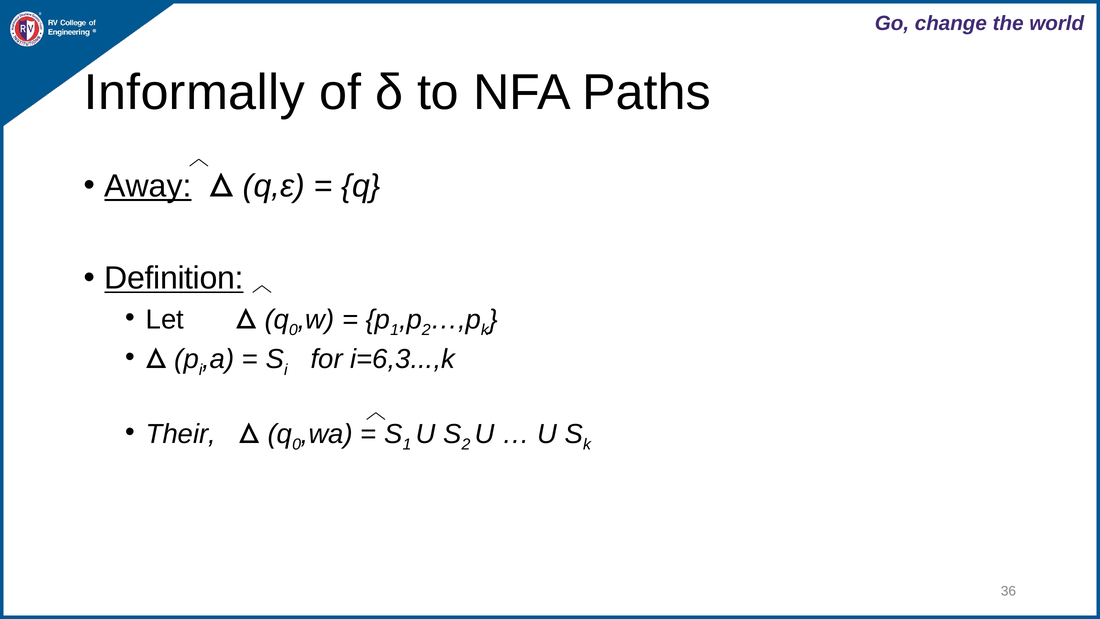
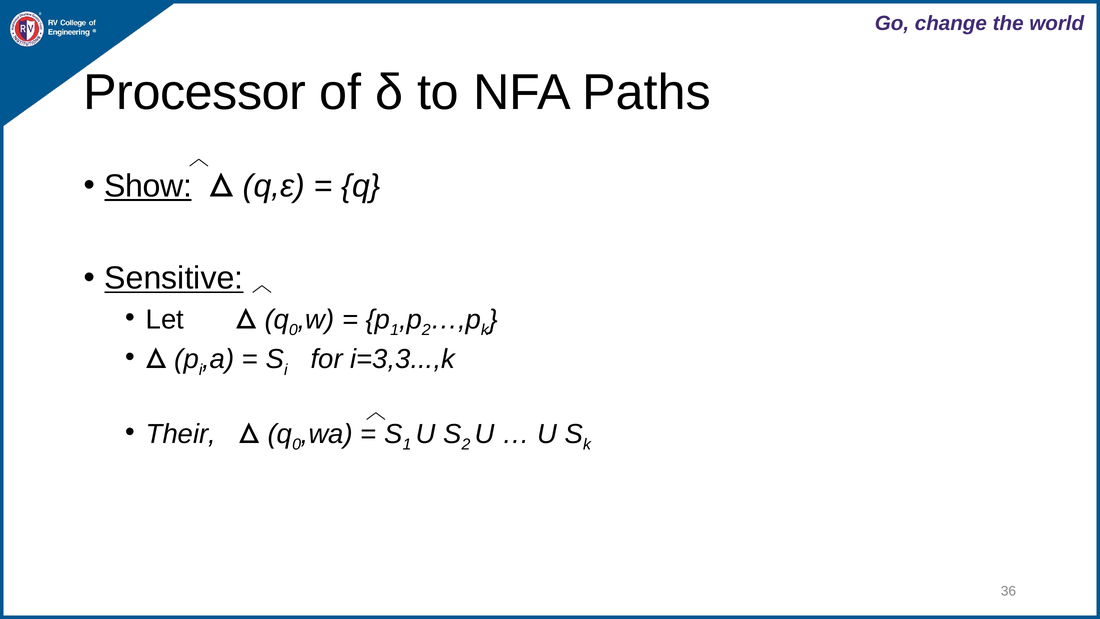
Informally: Informally -> Processor
Away: Away -> Show
Definition: Definition -> Sensitive
i=6,3...,k: i=6,3...,k -> i=3,3...,k
